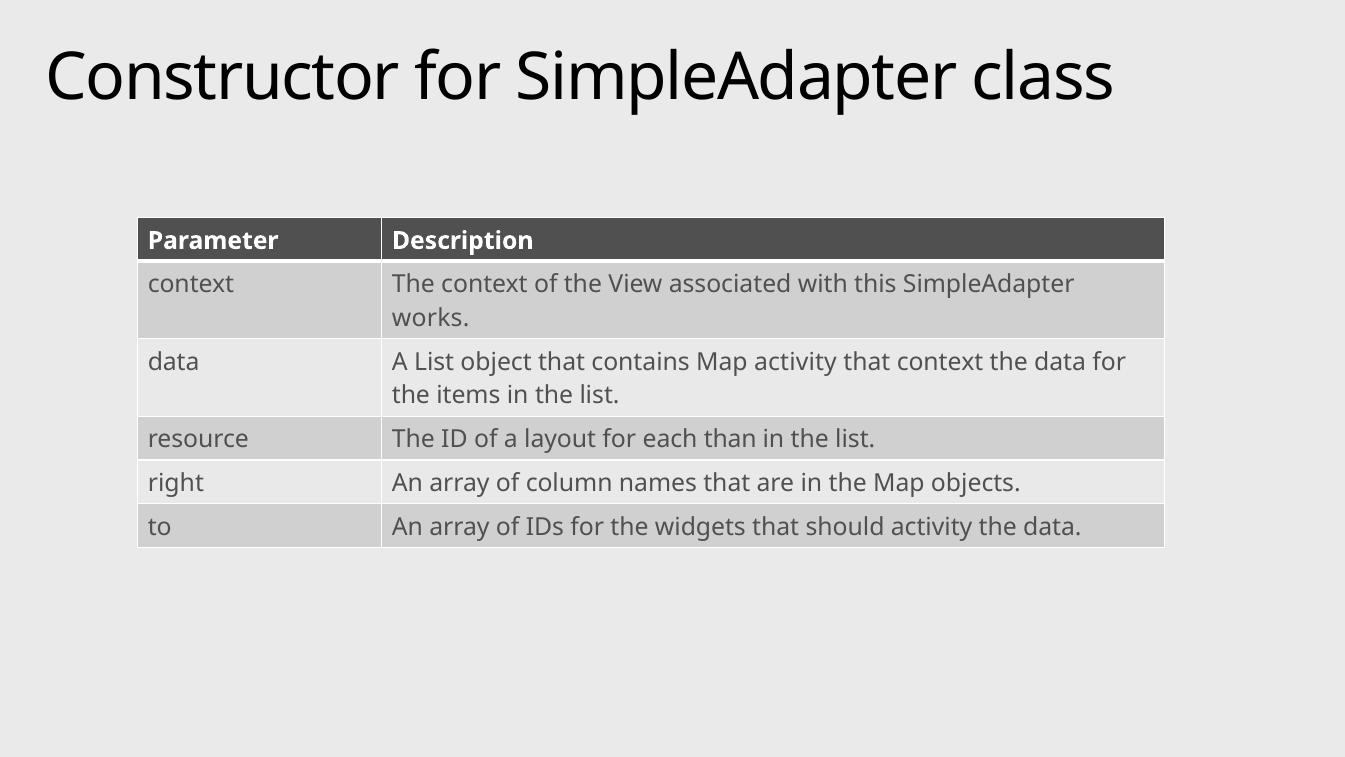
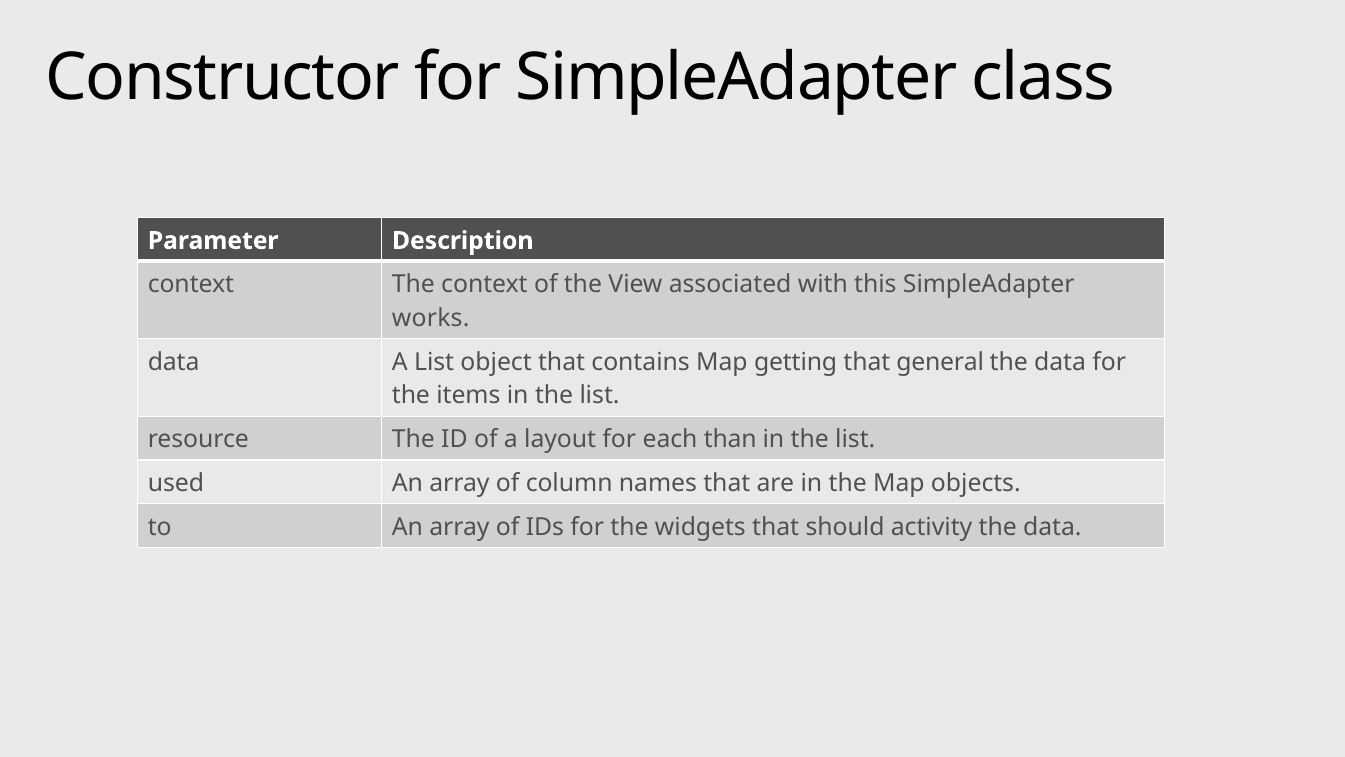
Map activity: activity -> getting
that context: context -> general
right: right -> used
